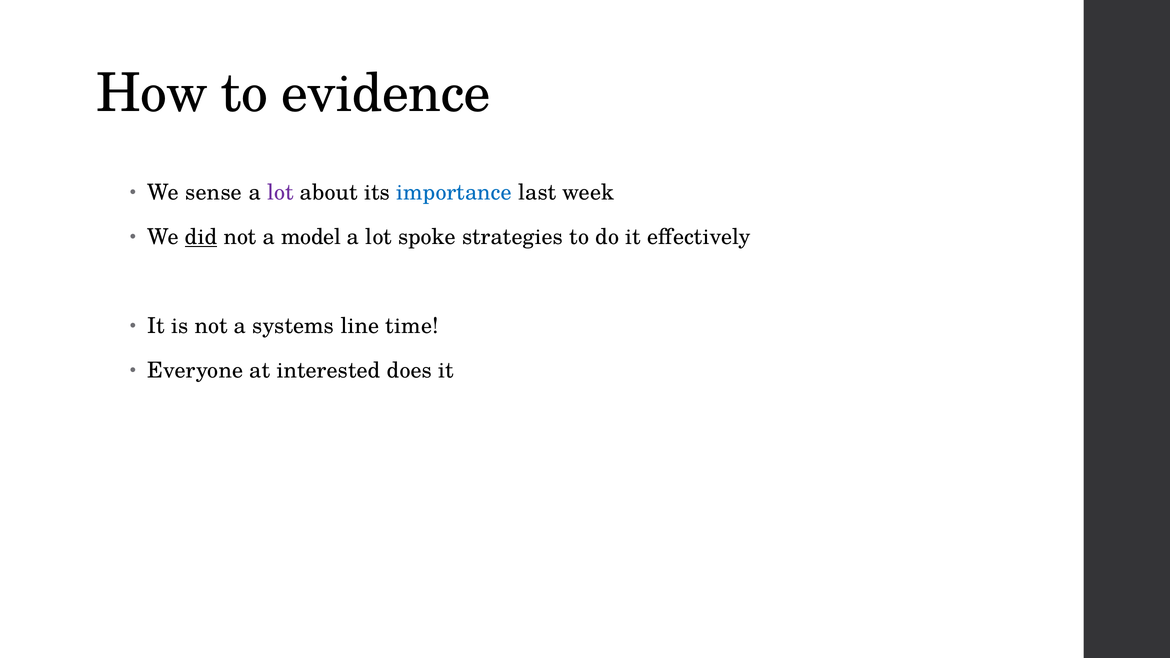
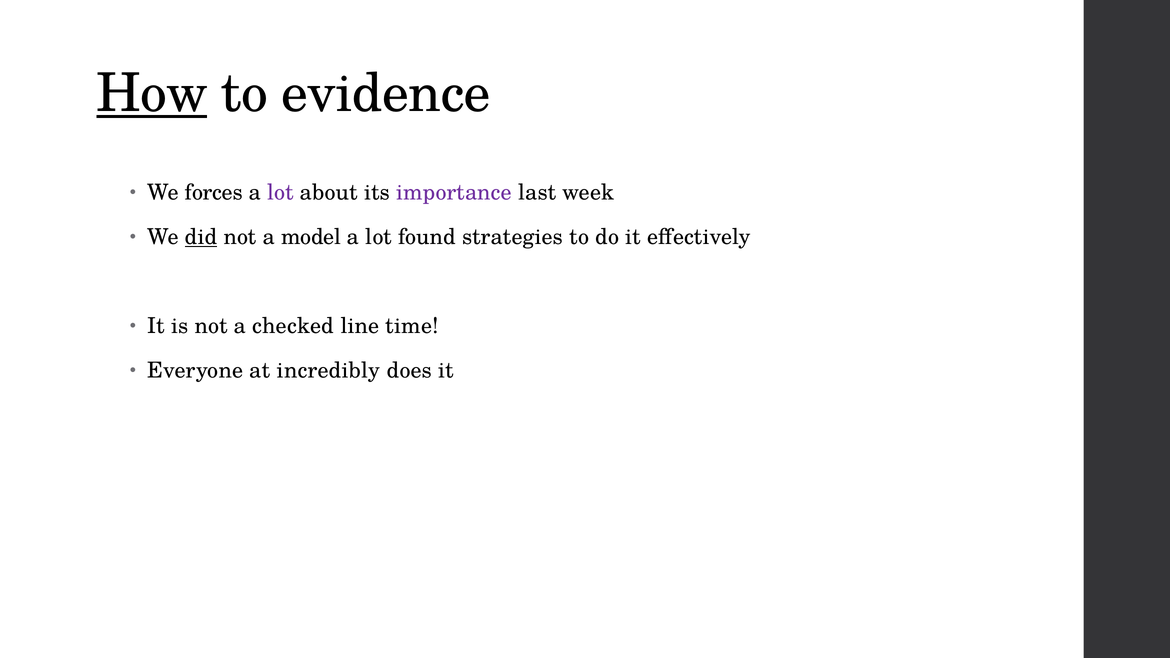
How underline: none -> present
sense: sense -> forces
importance colour: blue -> purple
spoke: spoke -> found
systems: systems -> checked
interested: interested -> incredibly
